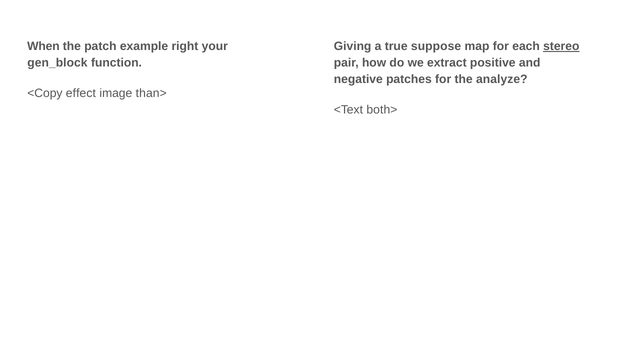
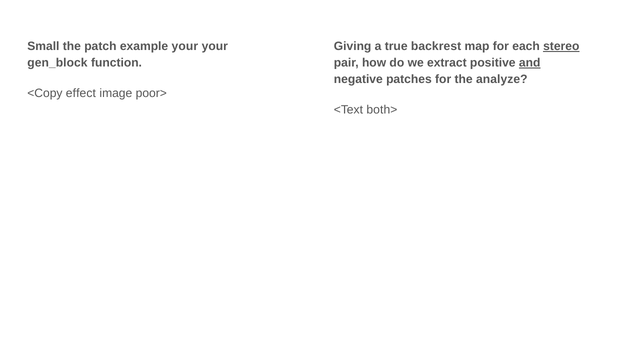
When: When -> Small
example right: right -> your
suppose: suppose -> backrest
and underline: none -> present
than>: than> -> poor>
